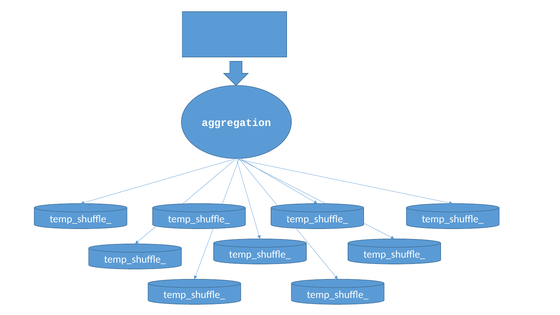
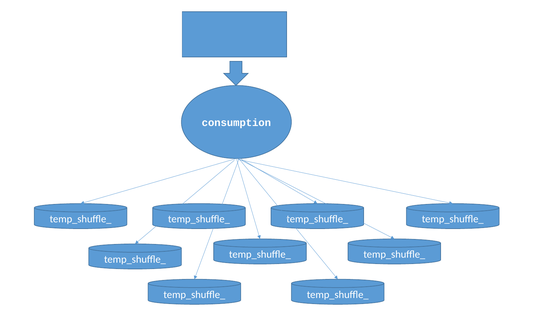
aggregation: aggregation -> consumption
